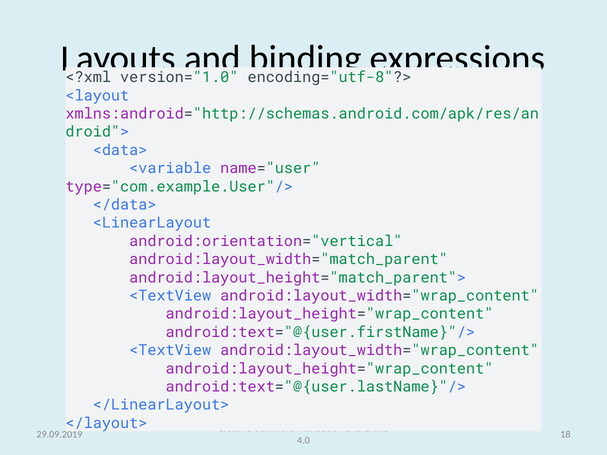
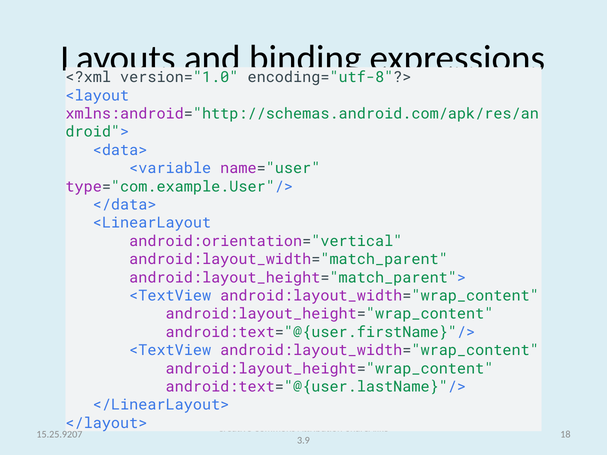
29.09.2019: 29.09.2019 -> 15.25.9207
4.0: 4.0 -> 3.9
